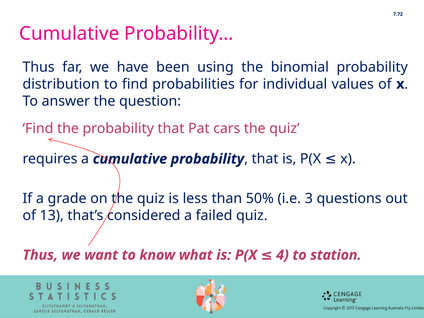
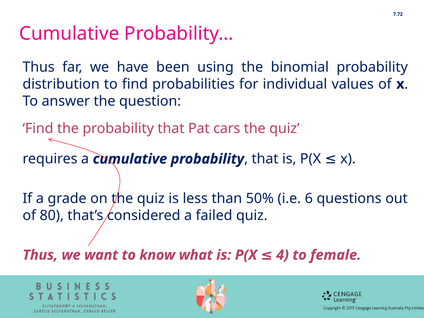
3: 3 -> 6
13: 13 -> 80
station: station -> female
